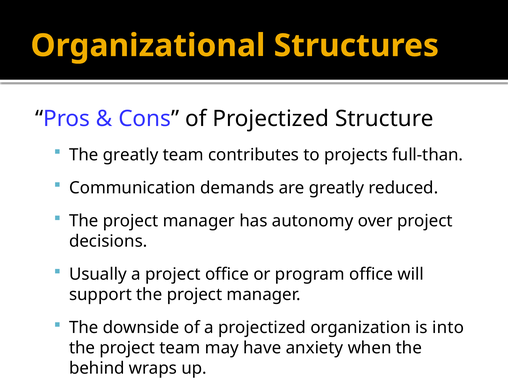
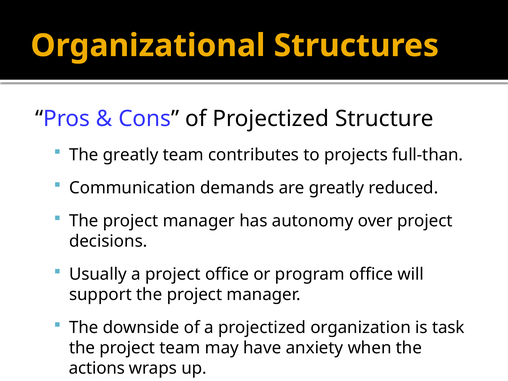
into: into -> task
behind: behind -> actions
